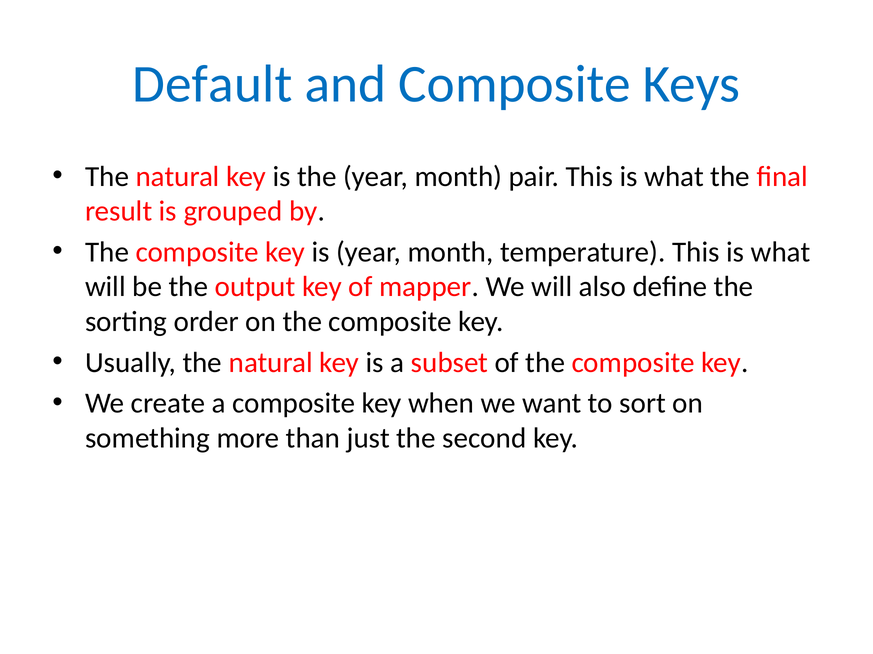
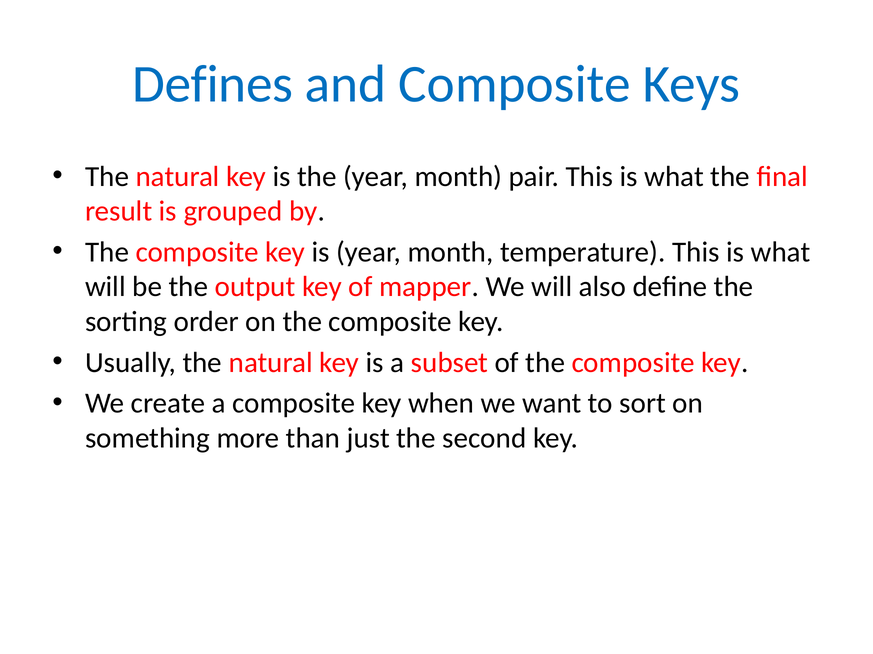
Default: Default -> Defines
